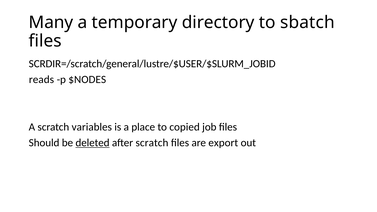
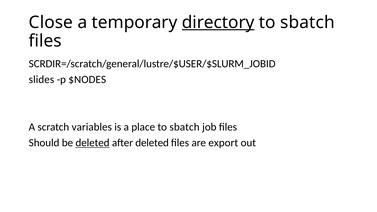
Many: Many -> Close
directory underline: none -> present
reads: reads -> slides
place to copied: copied -> sbatch
after scratch: scratch -> deleted
